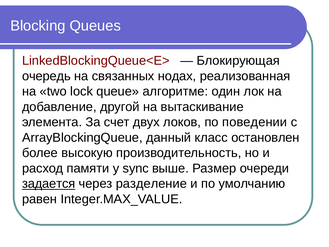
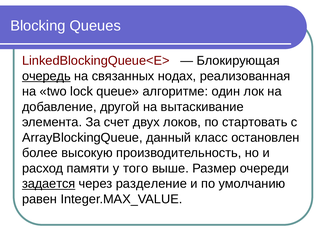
очередь underline: none -> present
поведении: поведении -> стартовать
sync: sync -> того
